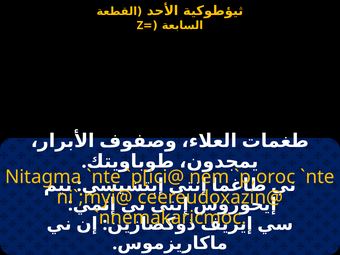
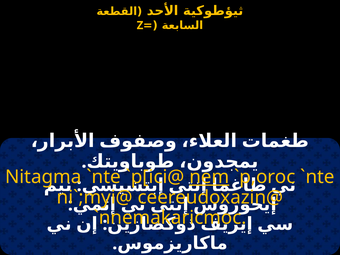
nem underline: none -> present
